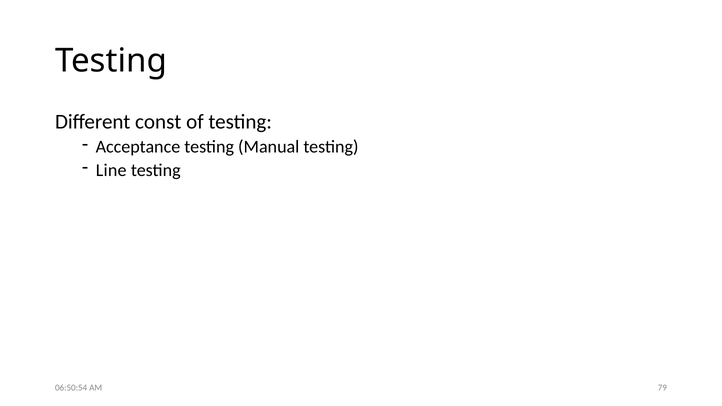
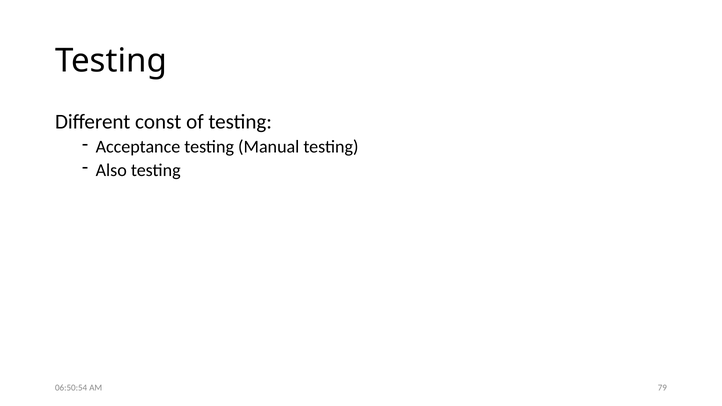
Line: Line -> Also
